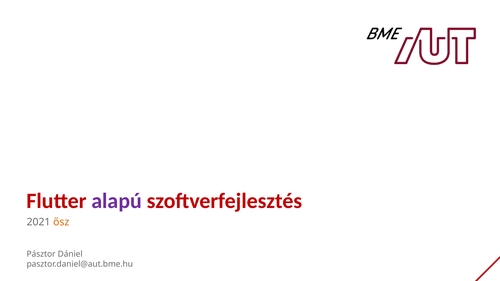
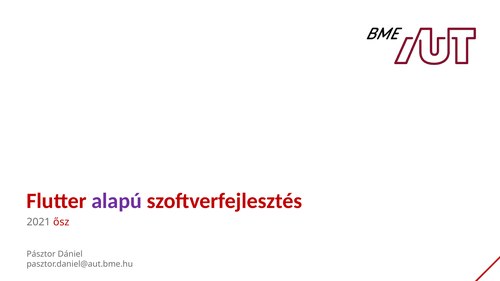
ősz colour: orange -> red
